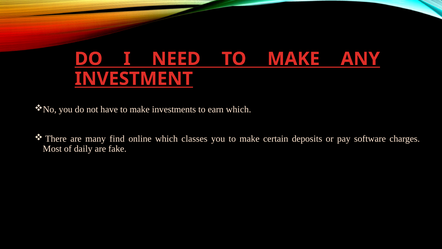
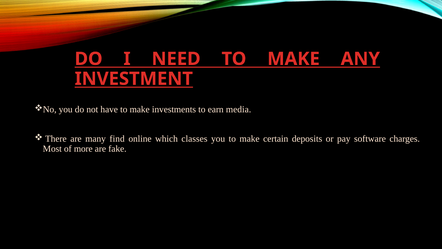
earn which: which -> media
daily: daily -> more
